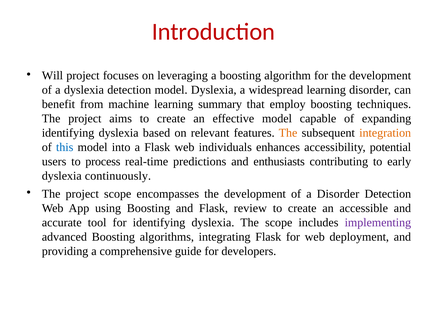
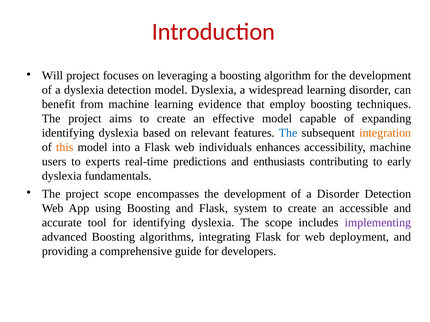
summary: summary -> evidence
The at (288, 133) colour: orange -> blue
this colour: blue -> orange
accessibility potential: potential -> machine
process: process -> experts
continuously: continuously -> fundamentals
review: review -> system
